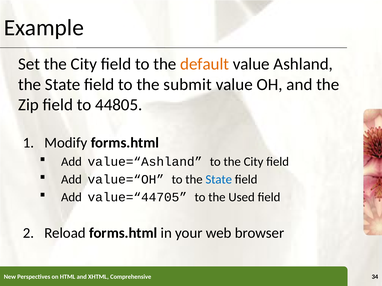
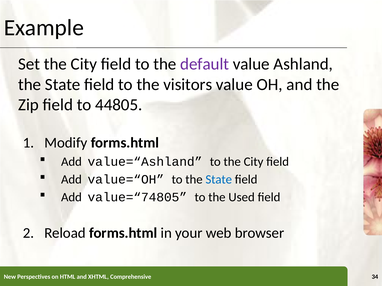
default colour: orange -> purple
submit: submit -> visitors
value=“44705: value=“44705 -> value=“74805
